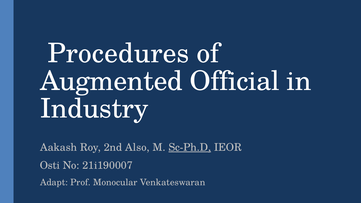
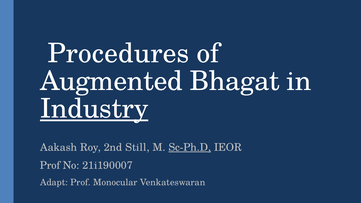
Official: Official -> Bhagat
Industry underline: none -> present
Also: Also -> Still
Osti at (50, 165): Osti -> Prof
